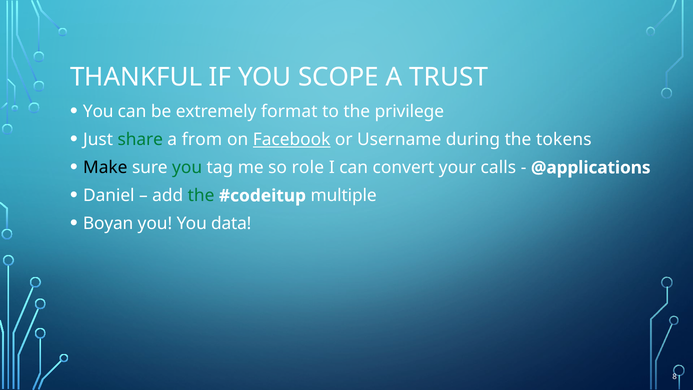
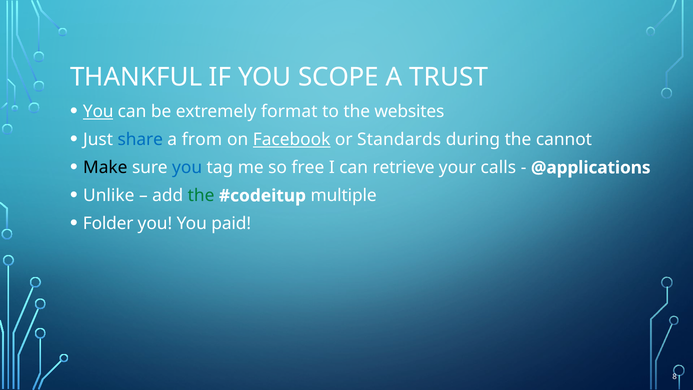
You at (98, 112) underline: none -> present
privilege: privilege -> websites
share colour: green -> blue
Username: Username -> Standards
tokens: tokens -> cannot
you at (187, 168) colour: green -> blue
role: role -> free
convert: convert -> retrieve
Daniel: Daniel -> Unlike
Boyan: Boyan -> Folder
data: data -> paid
